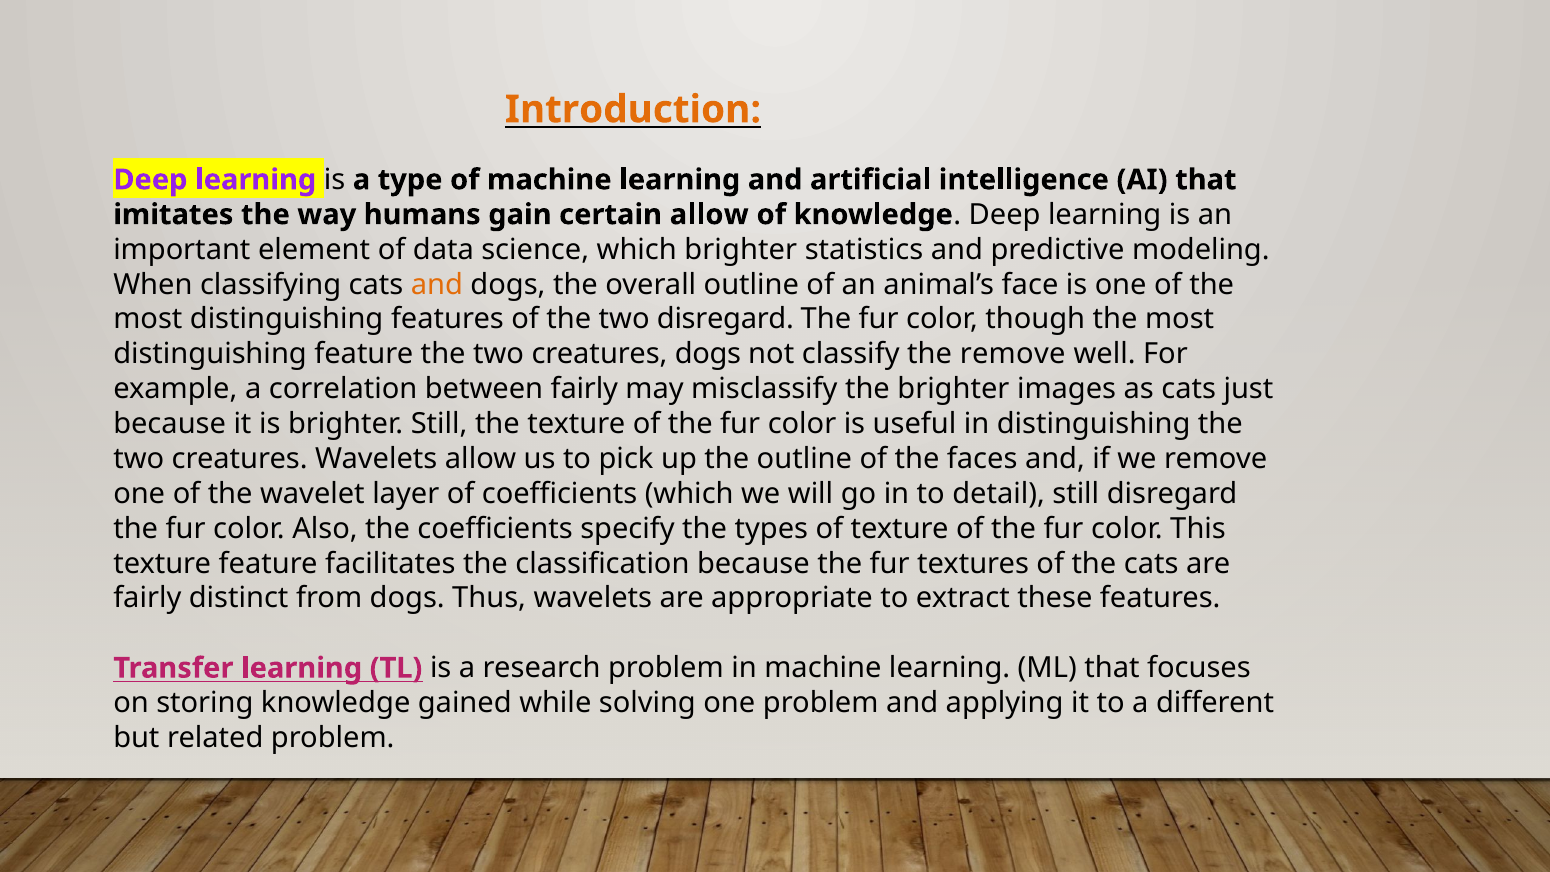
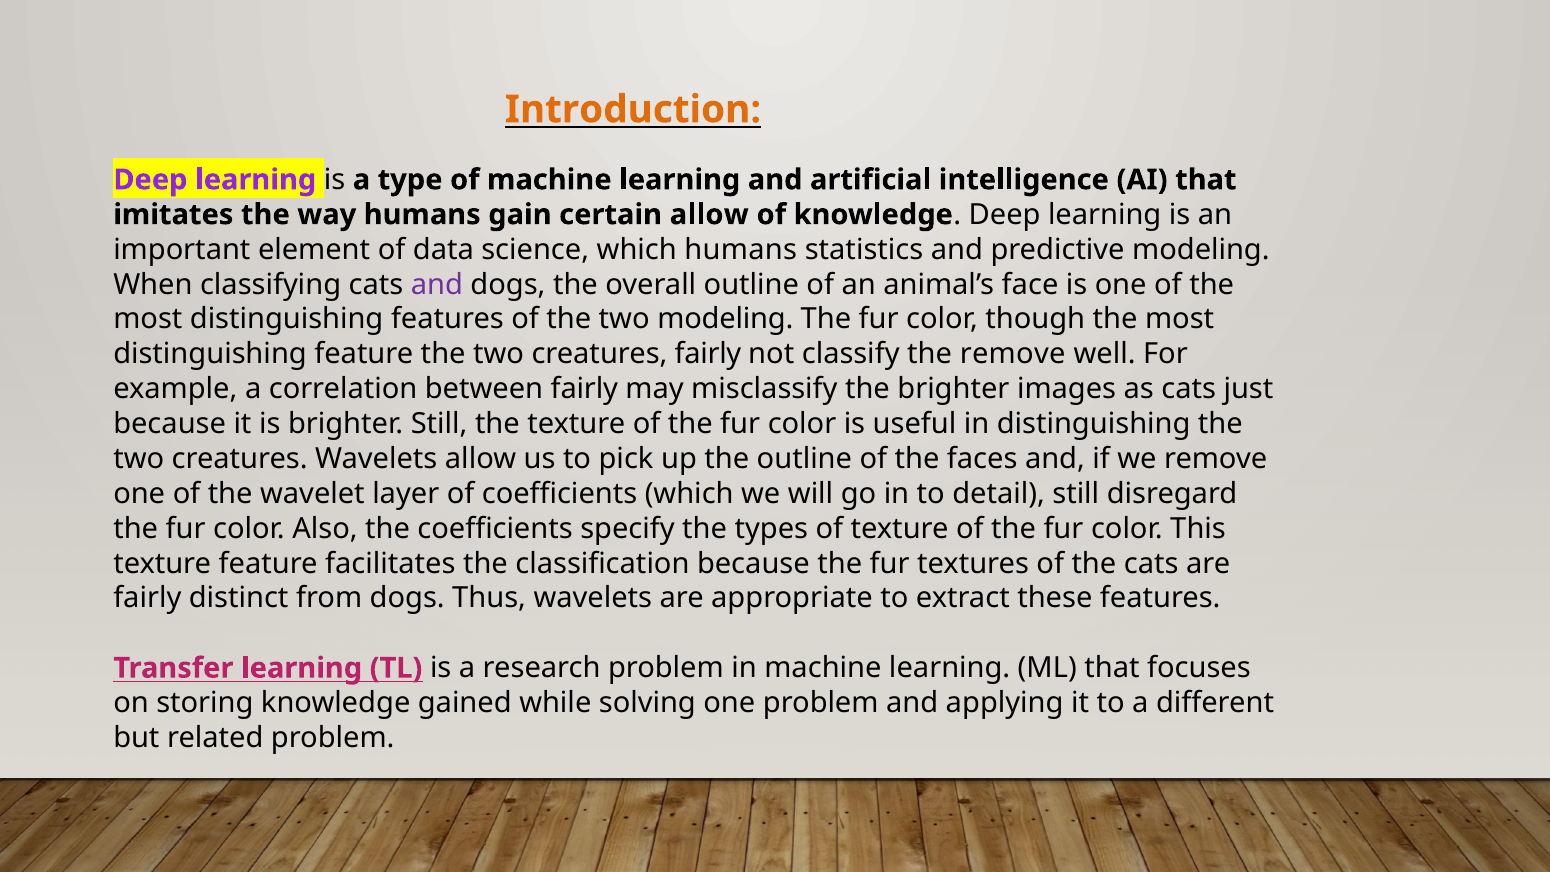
which brighter: brighter -> humans
and at (437, 284) colour: orange -> purple
two disregard: disregard -> modeling
creatures dogs: dogs -> fairly
